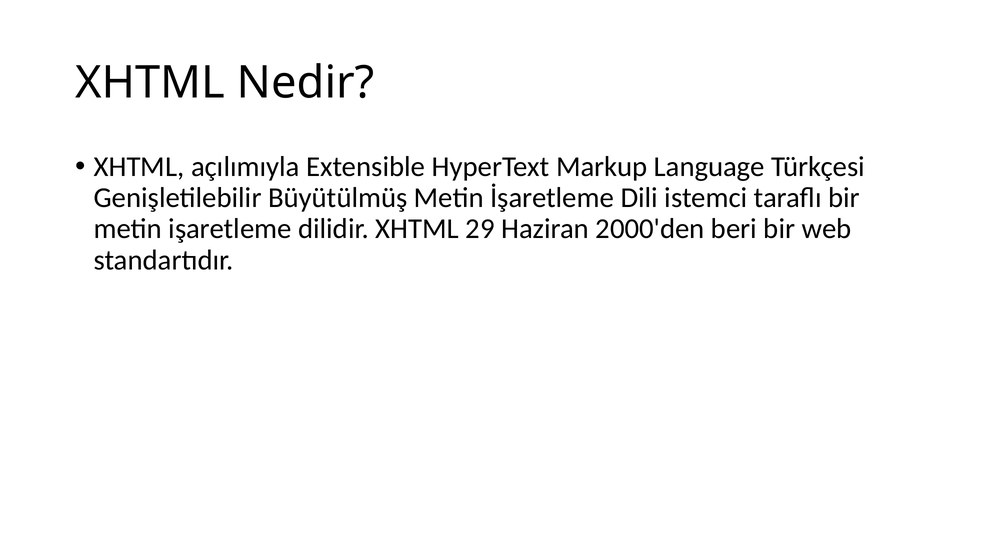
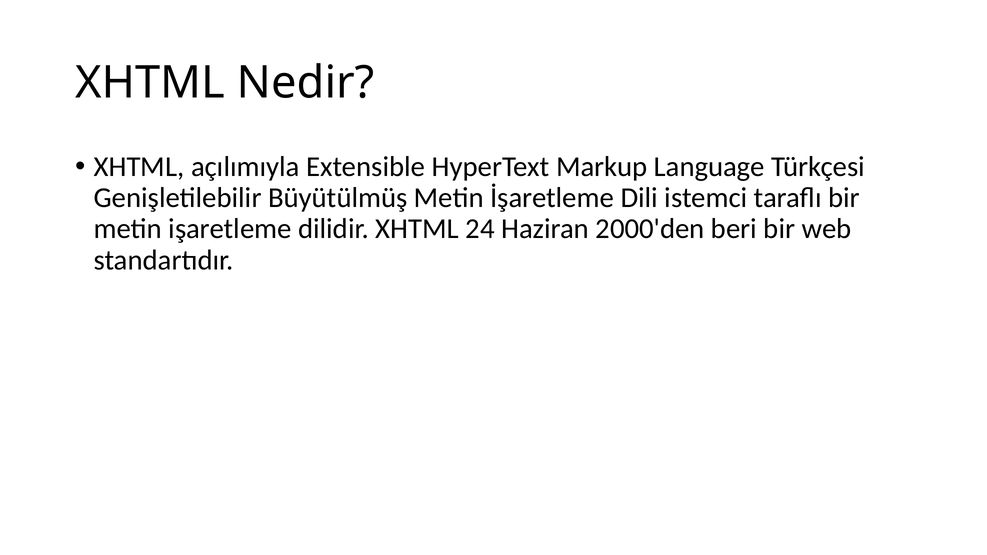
29: 29 -> 24
